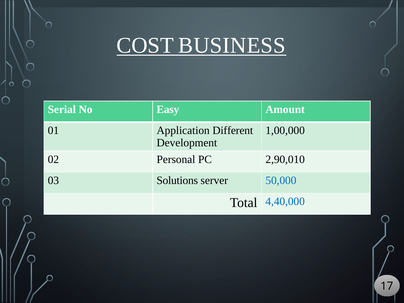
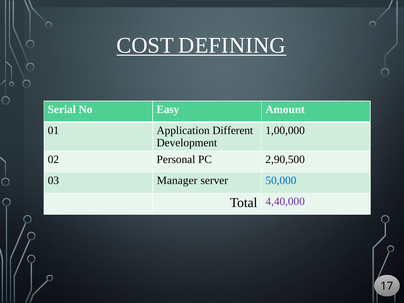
BUSINESS: BUSINESS -> DEFINING
2,90,010: 2,90,010 -> 2,90,500
Solutions: Solutions -> Manager
4,40,000 colour: blue -> purple
